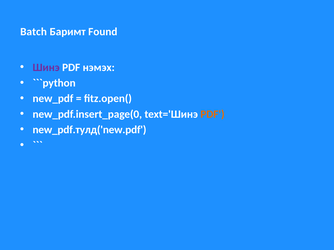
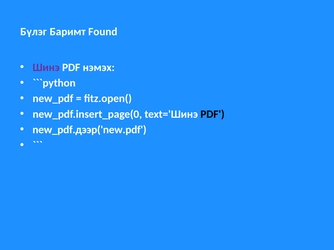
Batch: Batch -> Бүлэг
PDF at (212, 114) colour: orange -> black
new_pdf.тулд('new.pdf: new_pdf.тулд('new.pdf -> new_pdf.дээр('new.pdf
